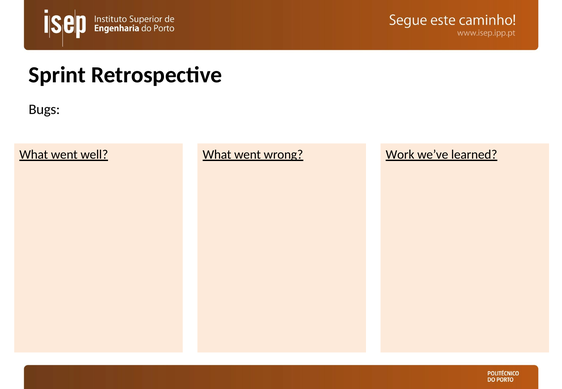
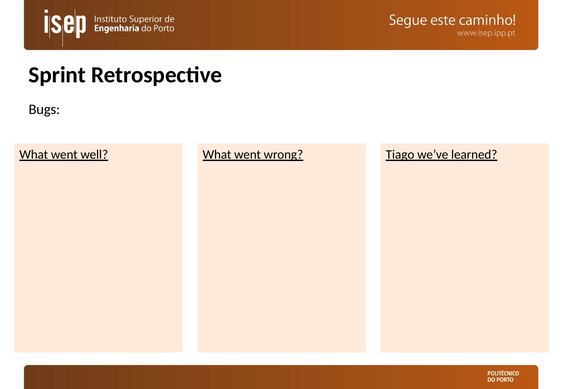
Work: Work -> Tiago
